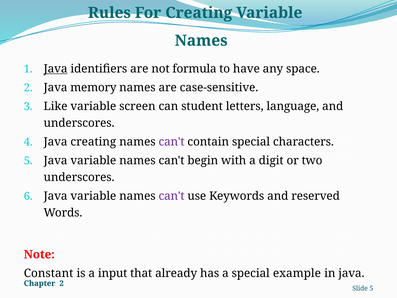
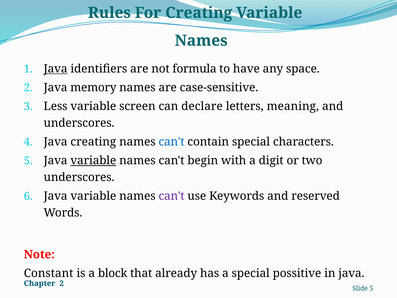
Like: Like -> Less
student: student -> declare
language: language -> meaning
can't at (172, 142) colour: purple -> blue
variable at (93, 160) underline: none -> present
input: input -> block
example: example -> possitive
